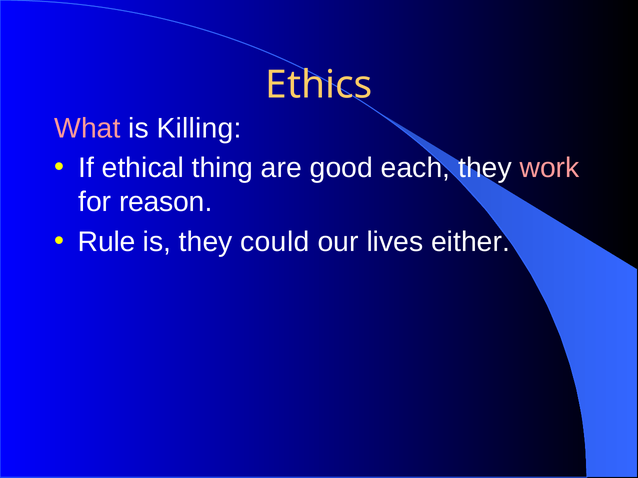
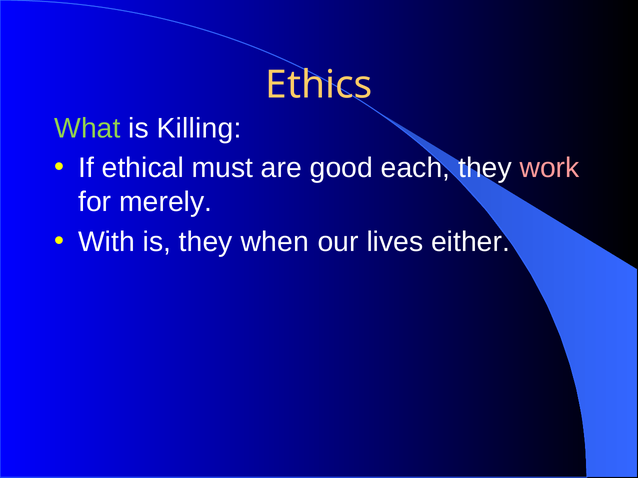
What colour: pink -> light green
thing: thing -> must
reason: reason -> merely
Rule: Rule -> With
could: could -> when
